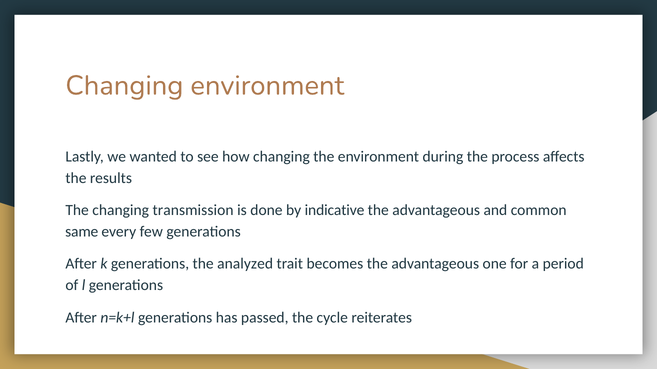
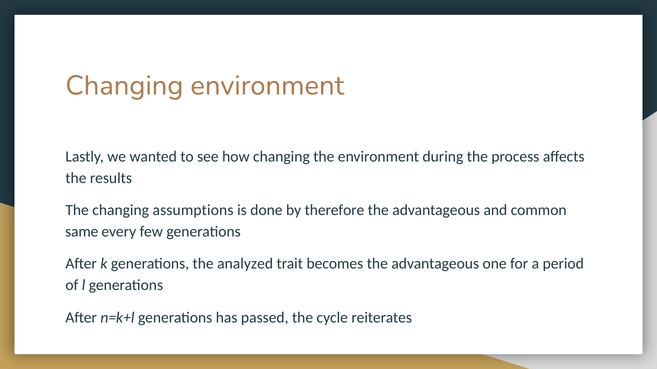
transmission: transmission -> assumptions
indicative: indicative -> therefore
